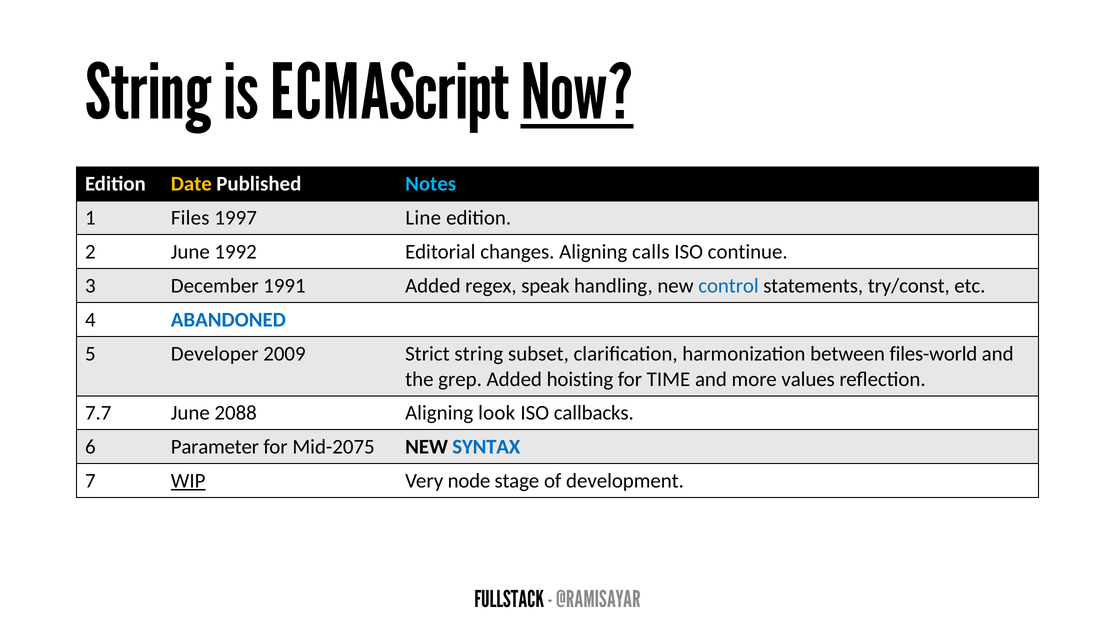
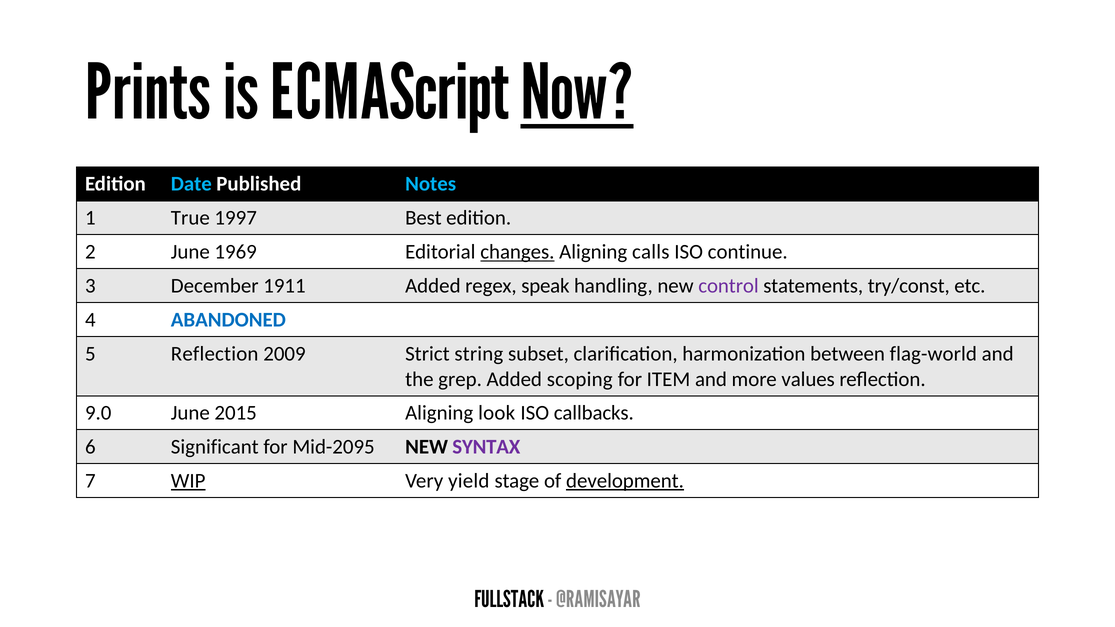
String at (148, 94): String -> Prints
Date colour: yellow -> light blue
Files: Files -> True
Line: Line -> Best
1992: 1992 -> 1969
changes underline: none -> present
1991: 1991 -> 1911
control colour: blue -> purple
5 Developer: Developer -> Reflection
files-world: files-world -> flag-world
hoisting: hoisting -> scoping
TIME: TIME -> ITEM
7.7: 7.7 -> 9.0
2088: 2088 -> 2015
Parameter: Parameter -> Significant
Mid-2075: Mid-2075 -> Mid-2095
SYNTAX colour: blue -> purple
node: node -> yield
development underline: none -> present
